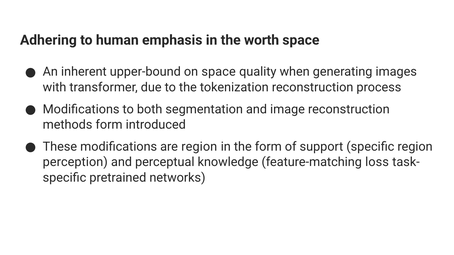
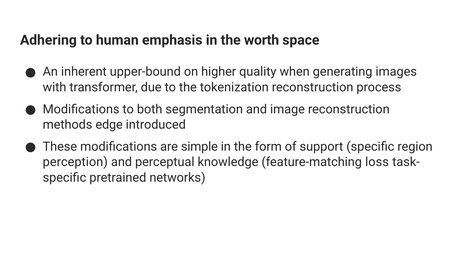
on space: space -> higher
methods form: form -> edge
are region: region -> simple
